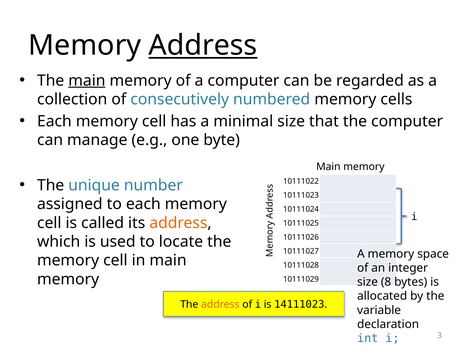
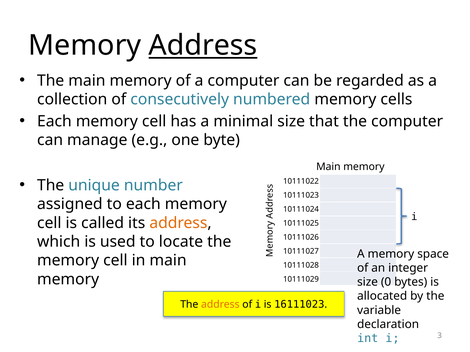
main at (87, 81) underline: present -> none
8: 8 -> 0
14111023: 14111023 -> 16111023
